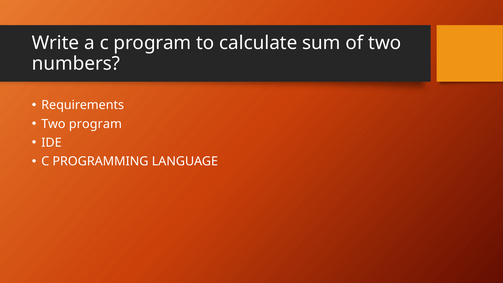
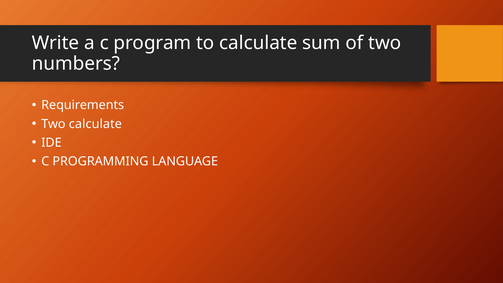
Two program: program -> calculate
